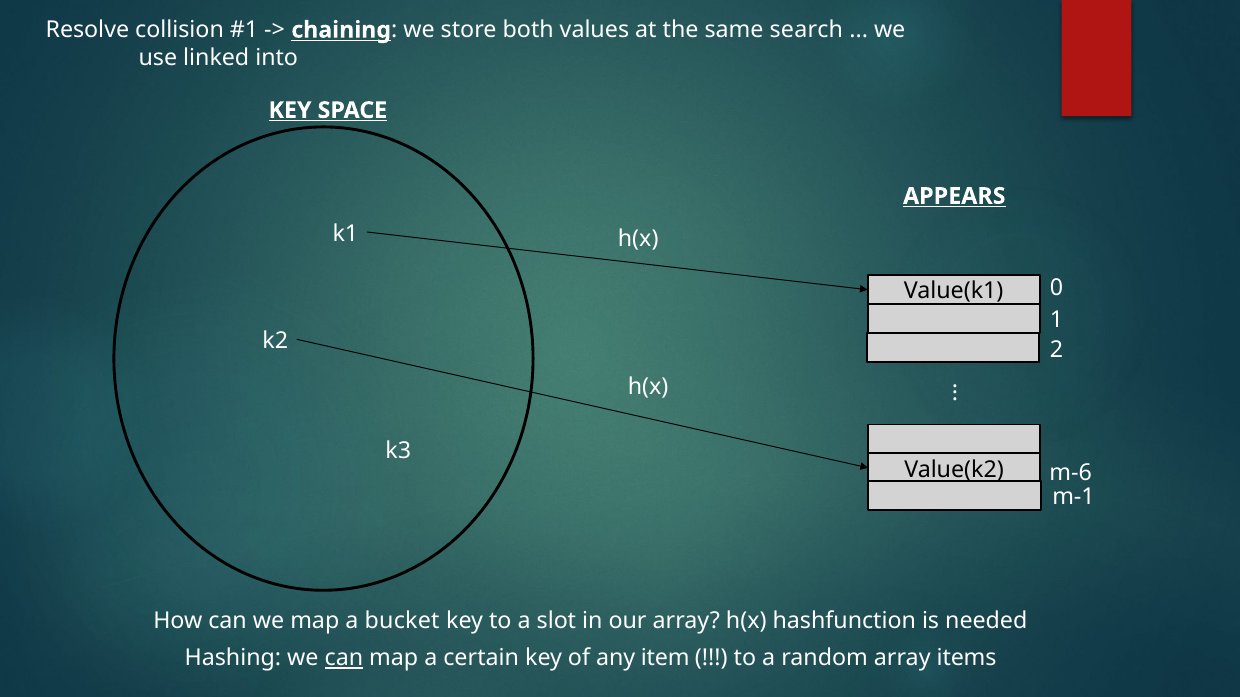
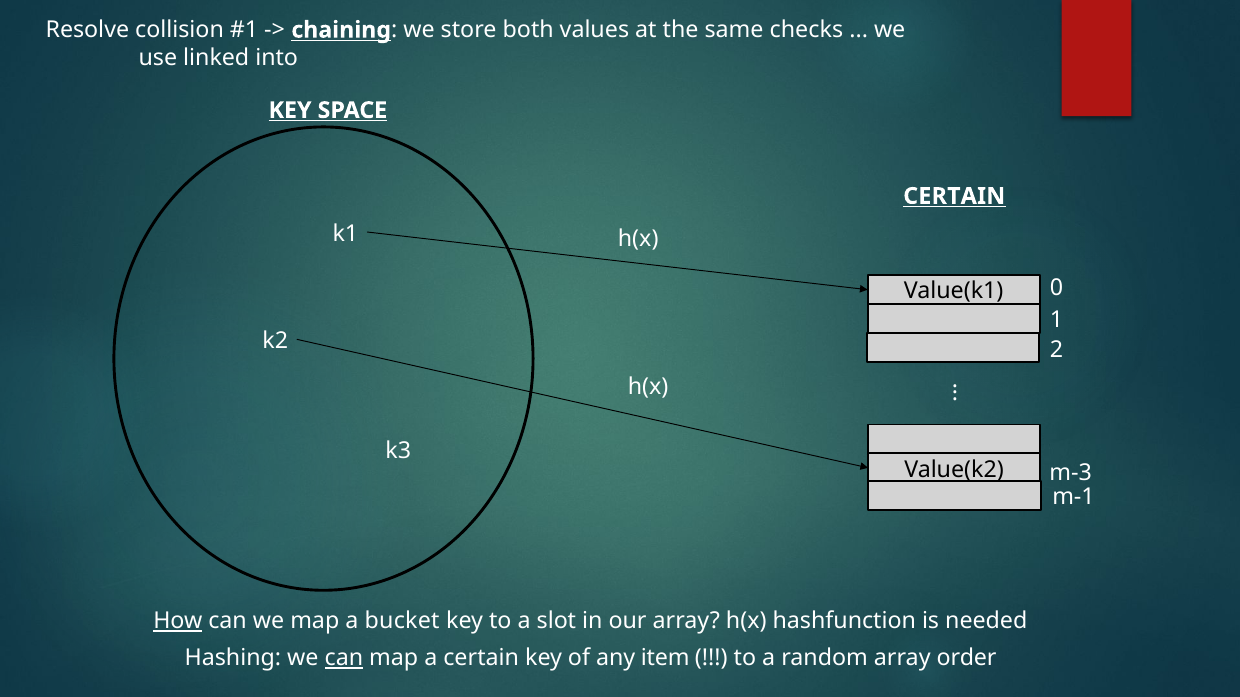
search: search -> checks
APPEARS at (954, 196): APPEARS -> CERTAIN
m-6: m-6 -> m-3
How underline: none -> present
items: items -> order
